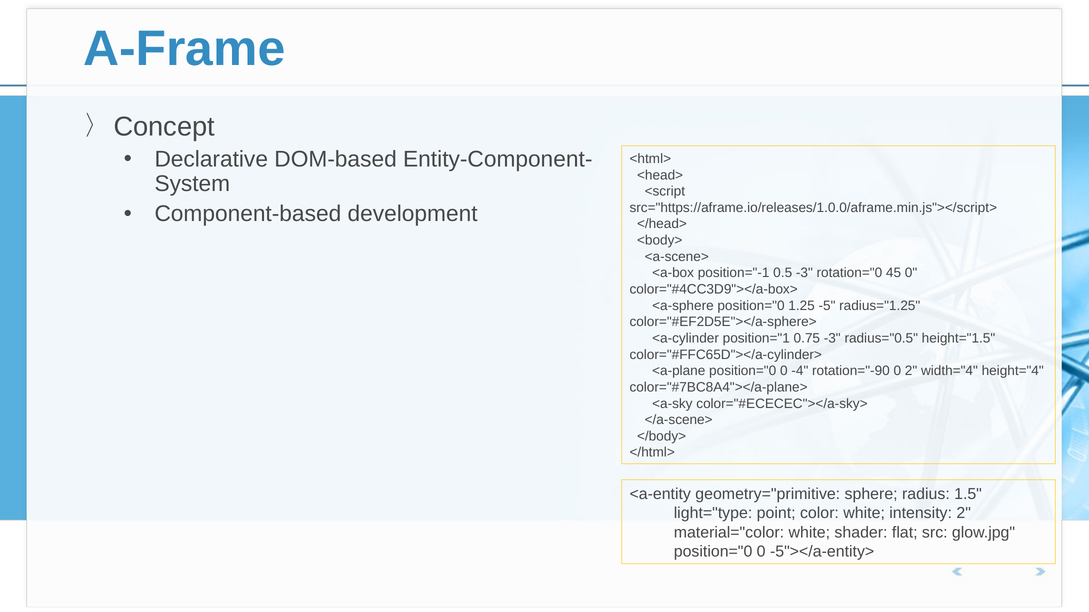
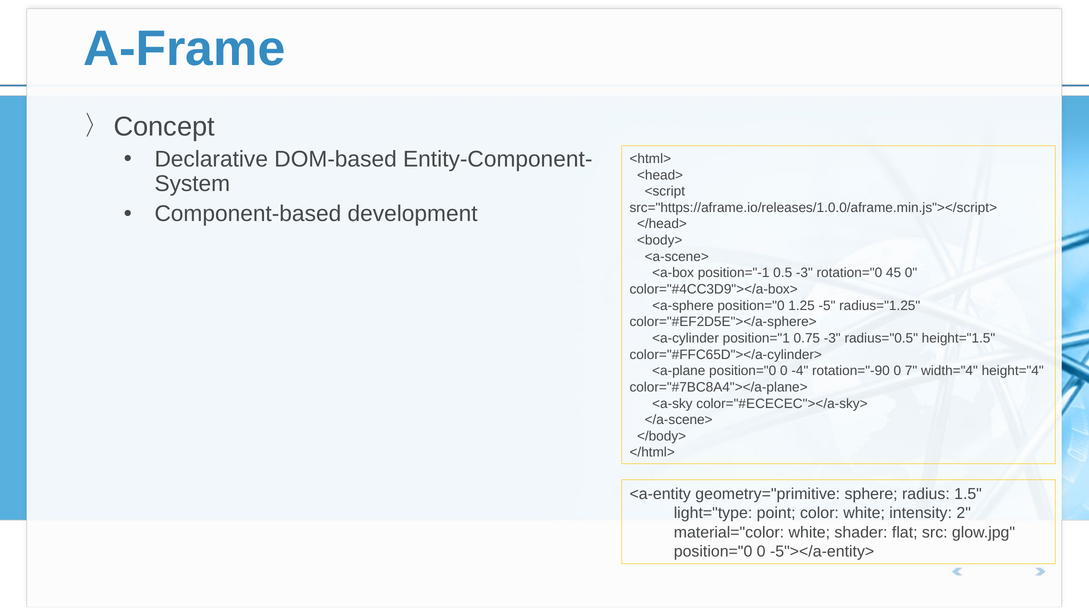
0 2: 2 -> 7
